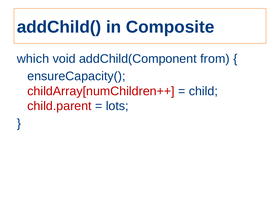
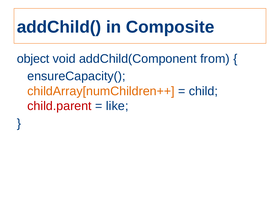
which: which -> object
childArray[numChildren++ colour: red -> orange
lots: lots -> like
